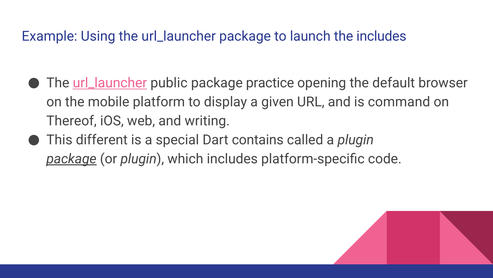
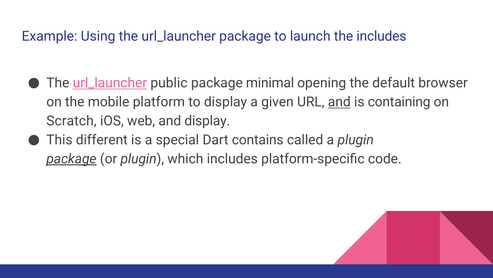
practice: practice -> minimal
and at (339, 102) underline: none -> present
command: command -> containing
Thereof: Thereof -> Scratch
and writing: writing -> display
